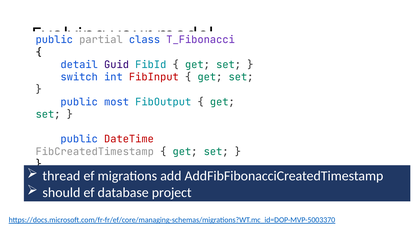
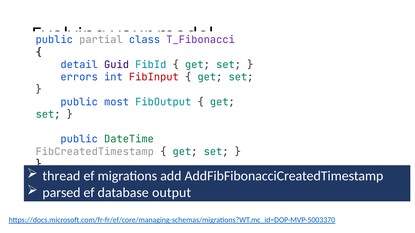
switch: switch -> errors
DateTime colour: red -> green
should: should -> parsed
project: project -> output
